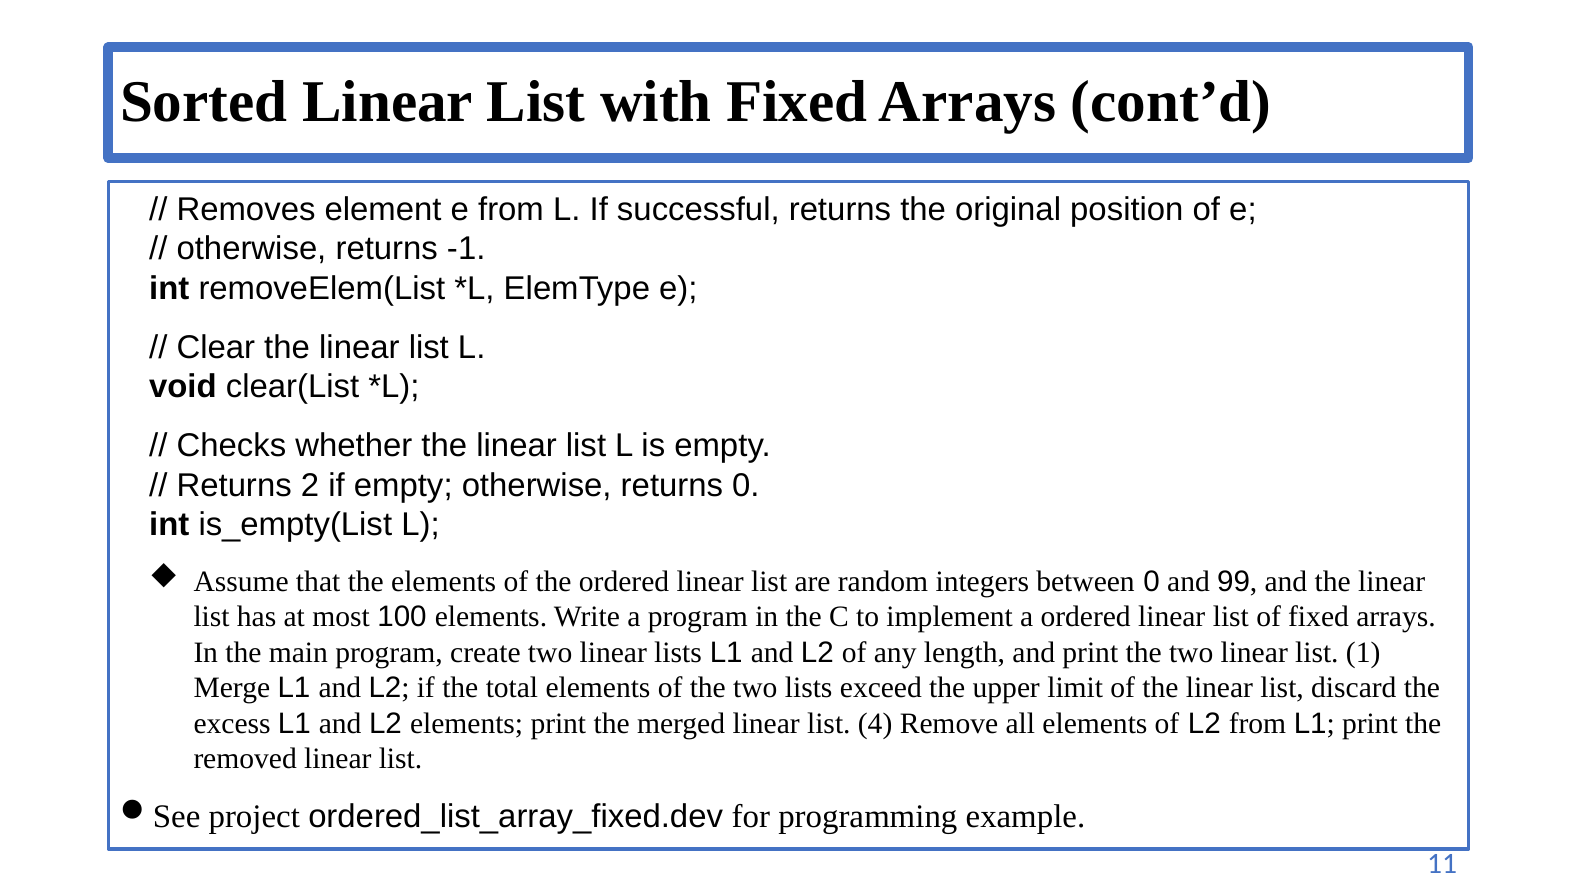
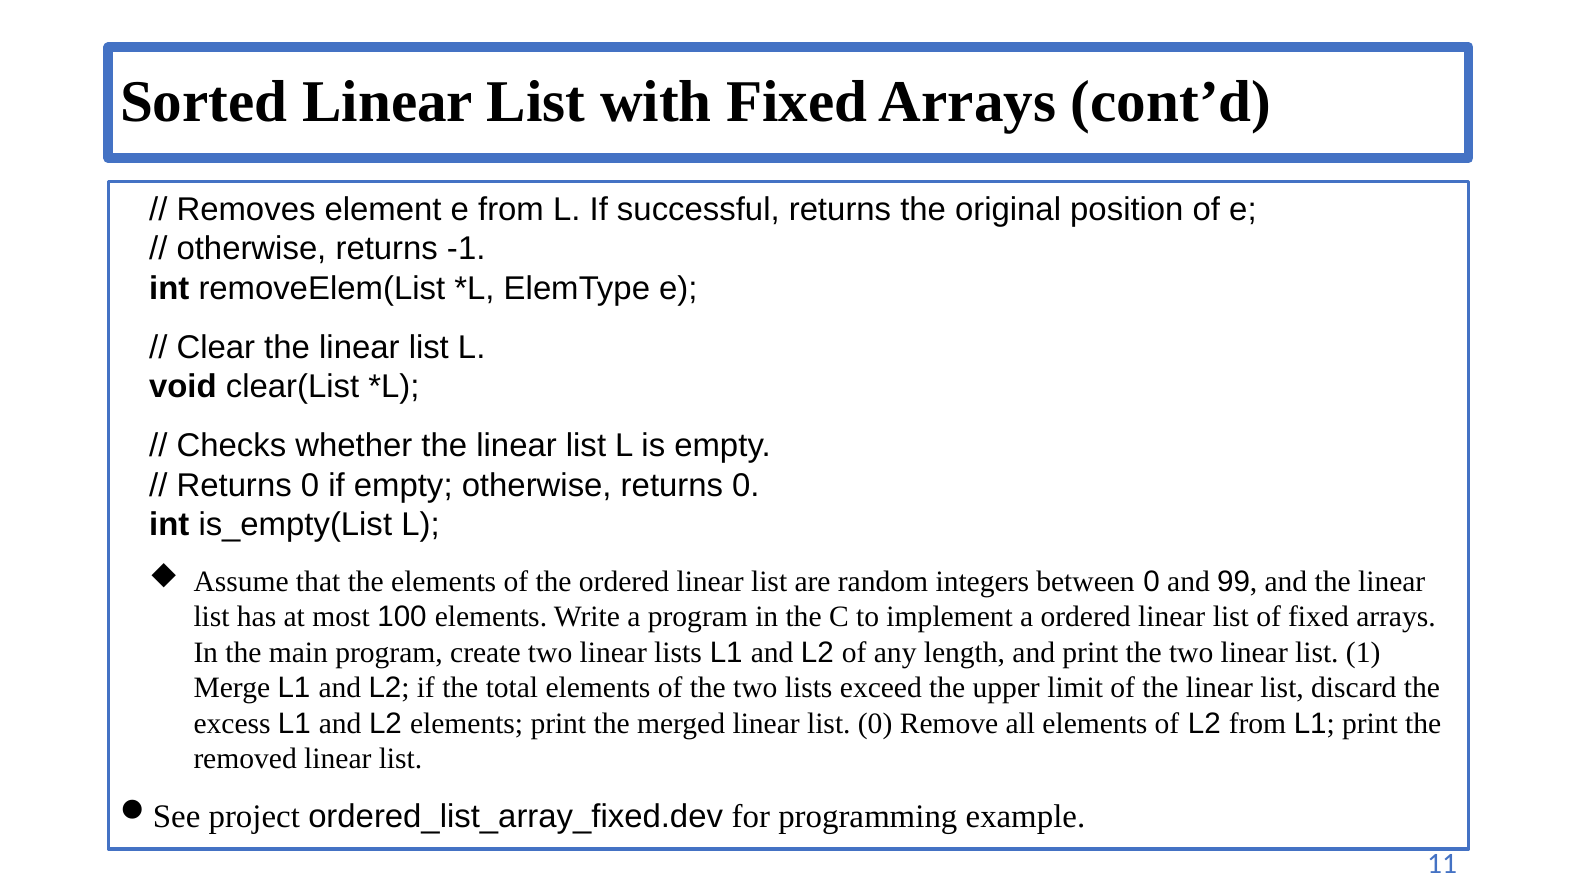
2 at (310, 485): 2 -> 0
list 4: 4 -> 0
